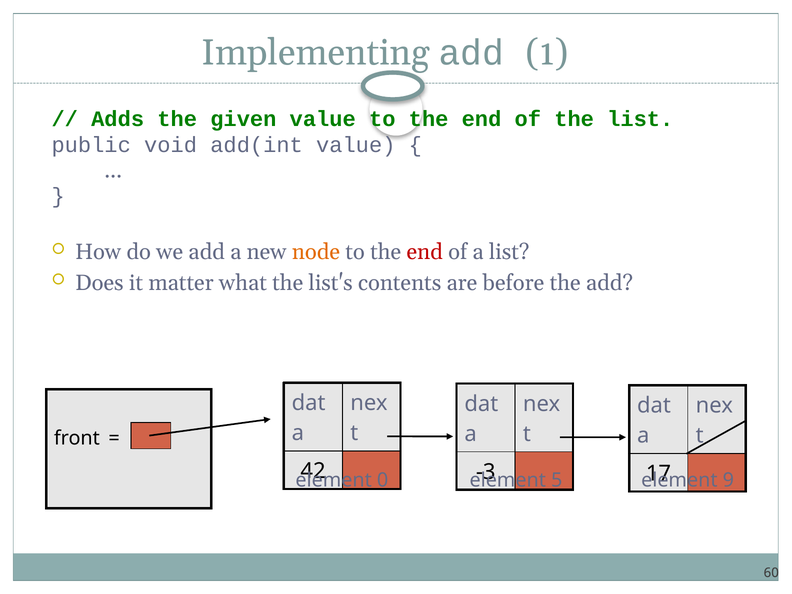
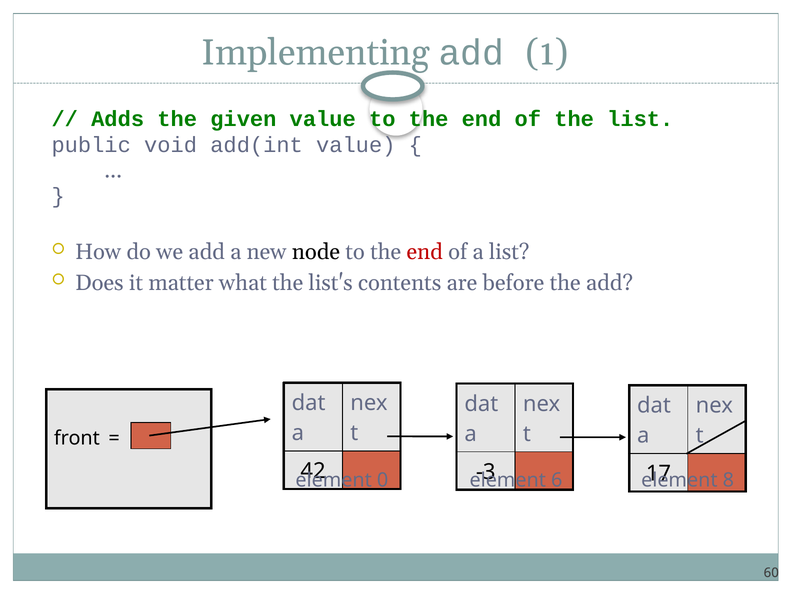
node colour: orange -> black
5: 5 -> 6
9: 9 -> 8
